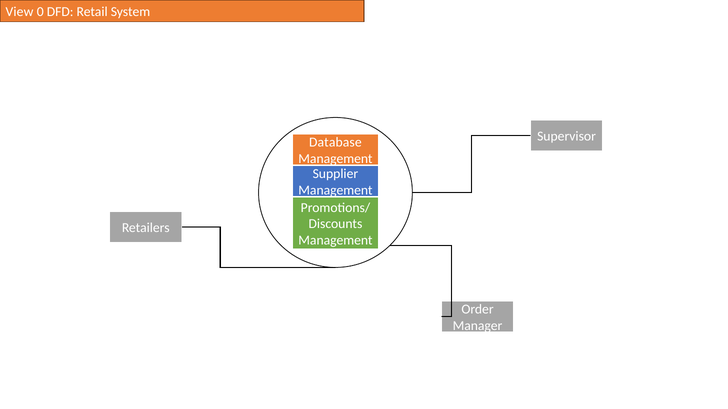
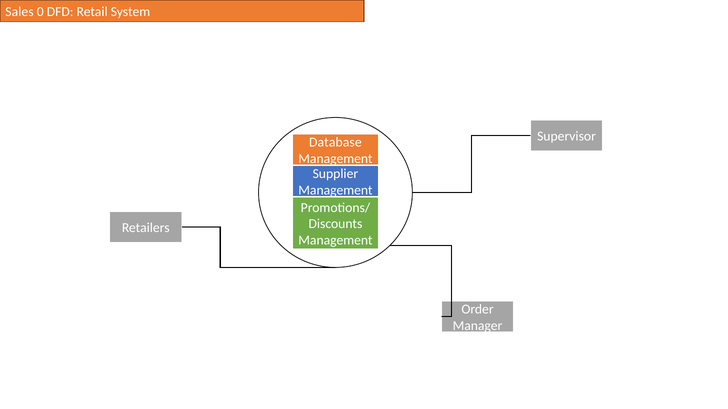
View: View -> Sales
